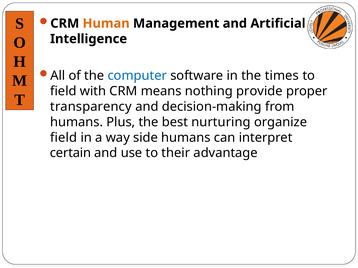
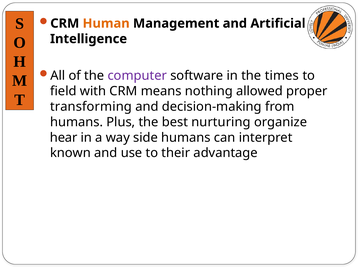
computer colour: blue -> purple
provide: provide -> allowed
transparency: transparency -> transforming
field at (64, 138): field -> hear
certain: certain -> known
